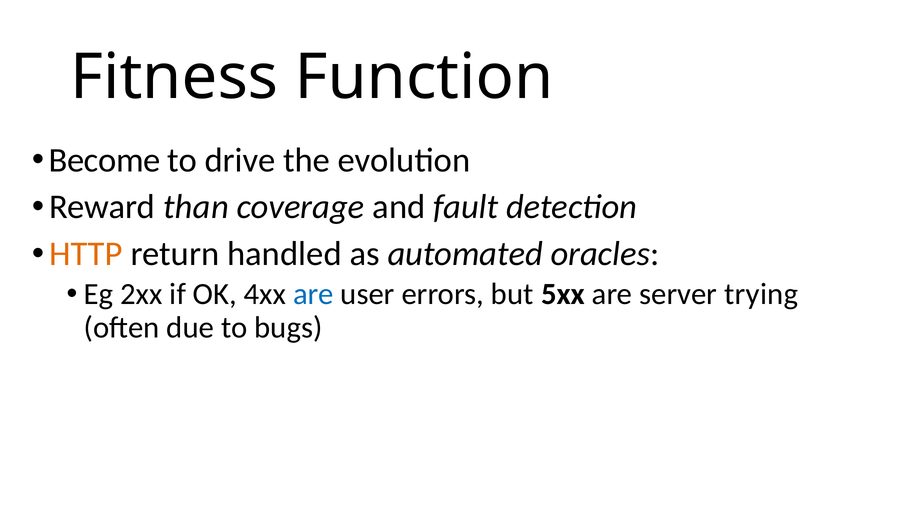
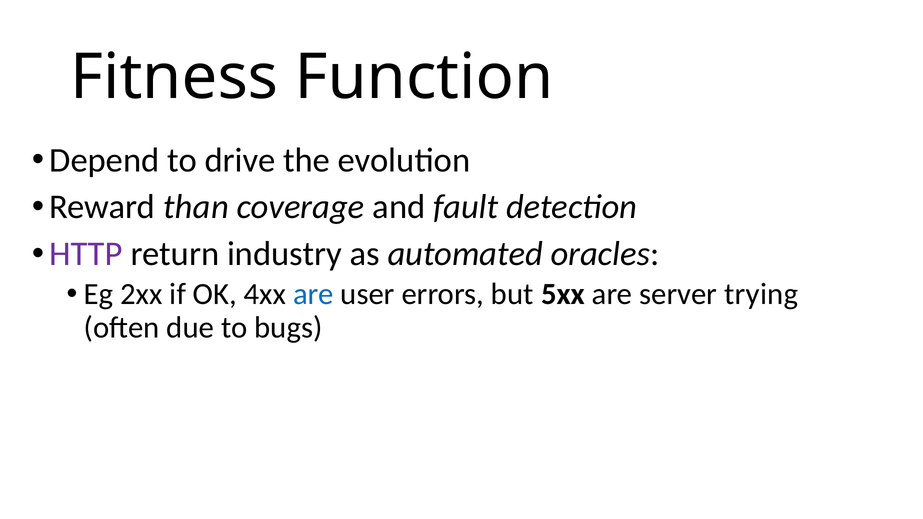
Become: Become -> Depend
HTTP colour: orange -> purple
handled: handled -> industry
